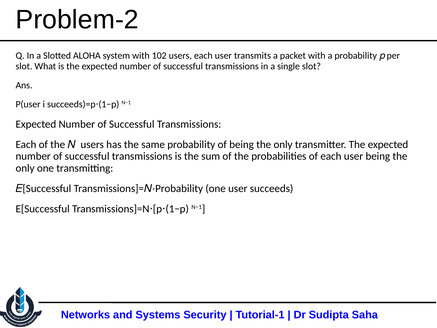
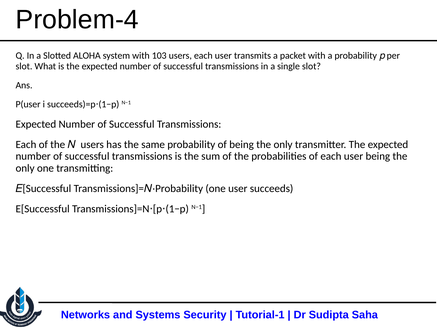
Problem-2: Problem-2 -> Problem-4
102: 102 -> 103
